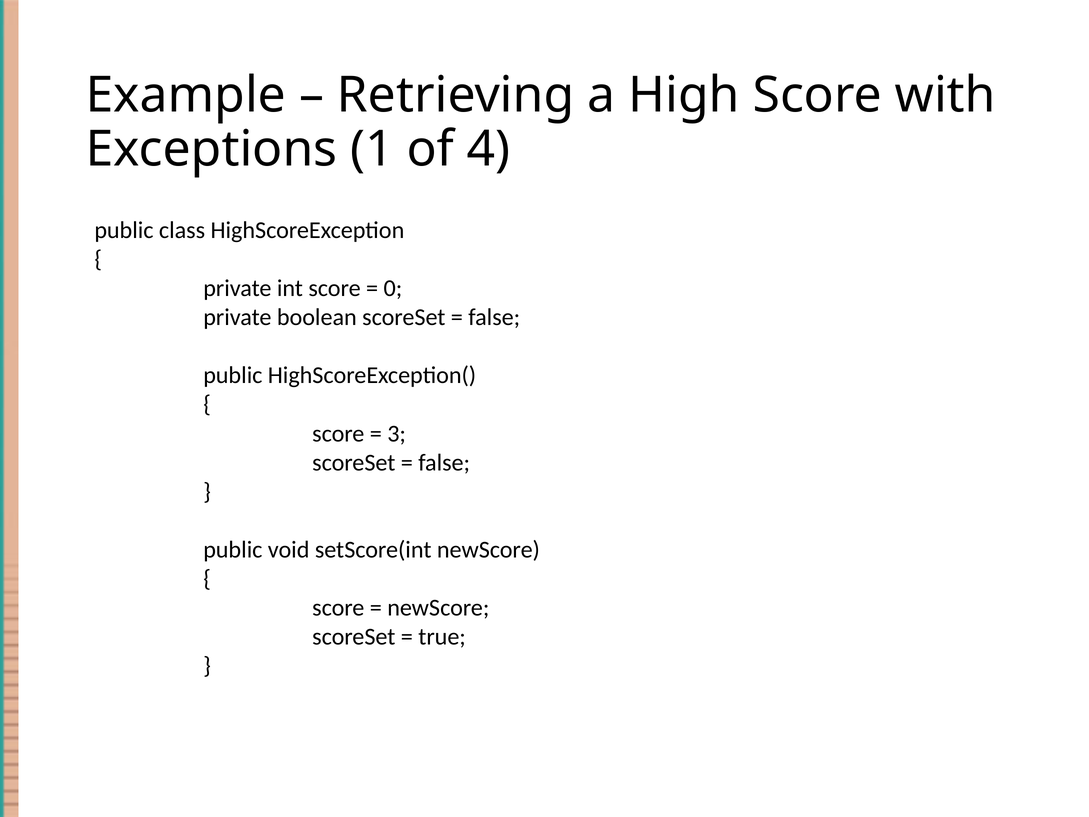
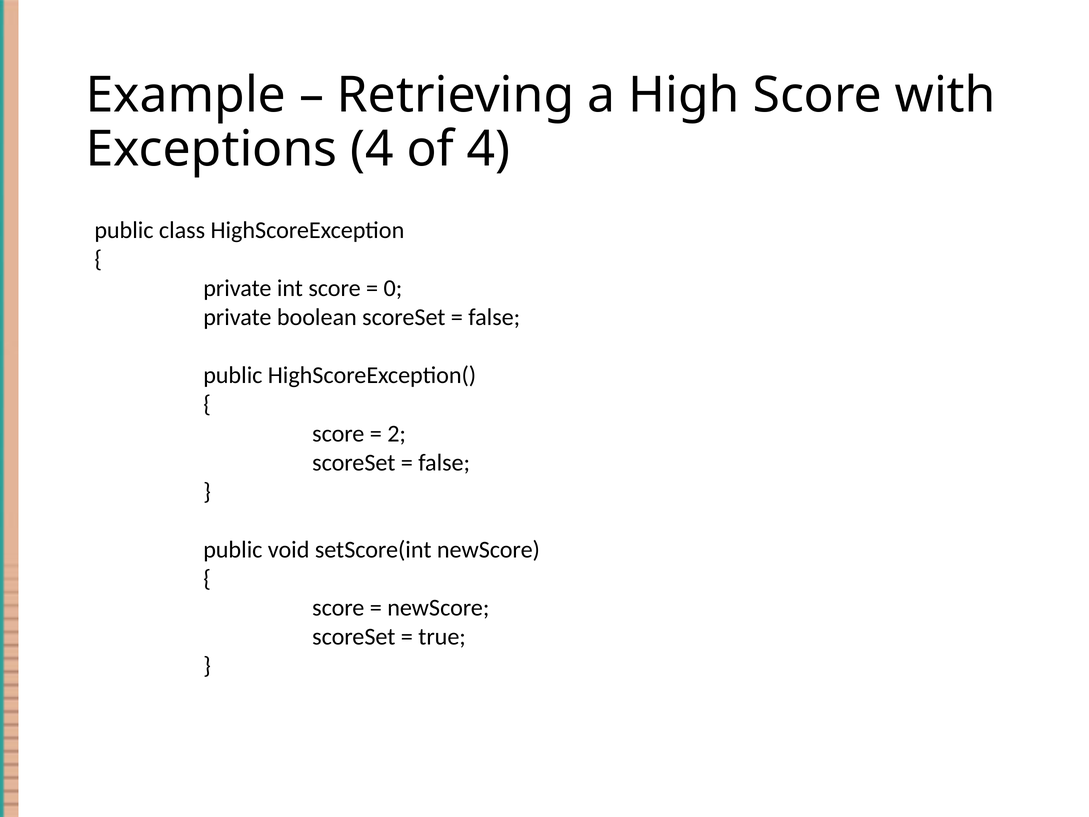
Exceptions 1: 1 -> 4
3: 3 -> 2
